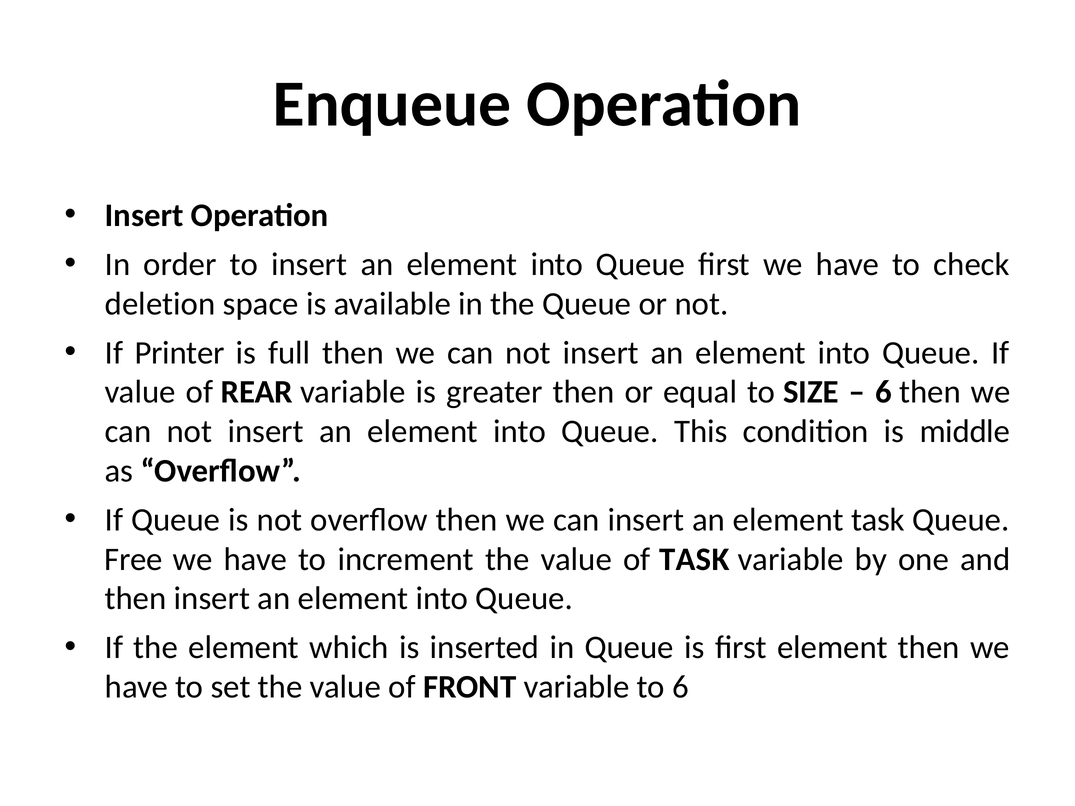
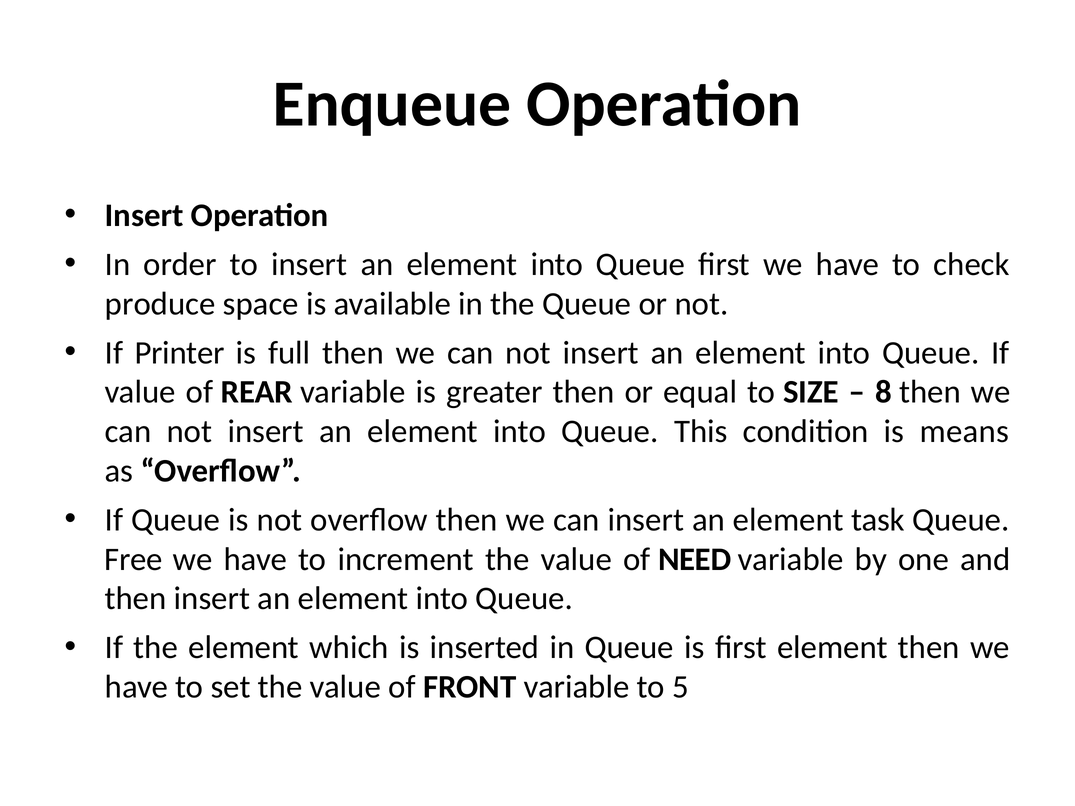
deletion: deletion -> produce
6 at (883, 392): 6 -> 8
middle: middle -> means
of TASK: TASK -> NEED
to 6: 6 -> 5
